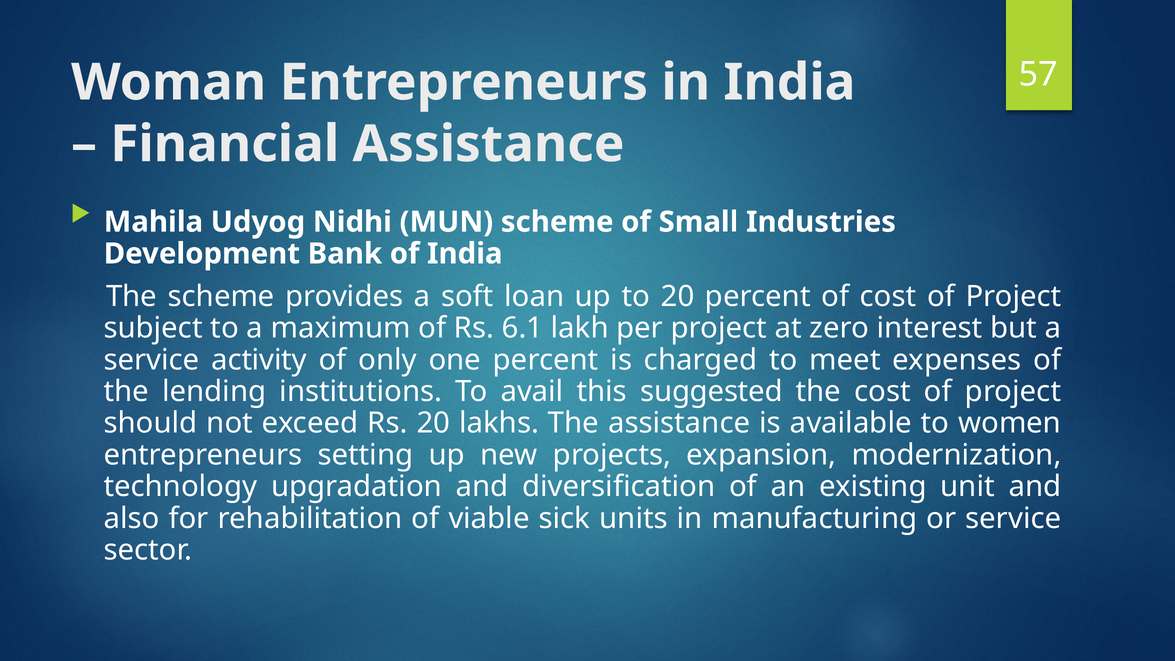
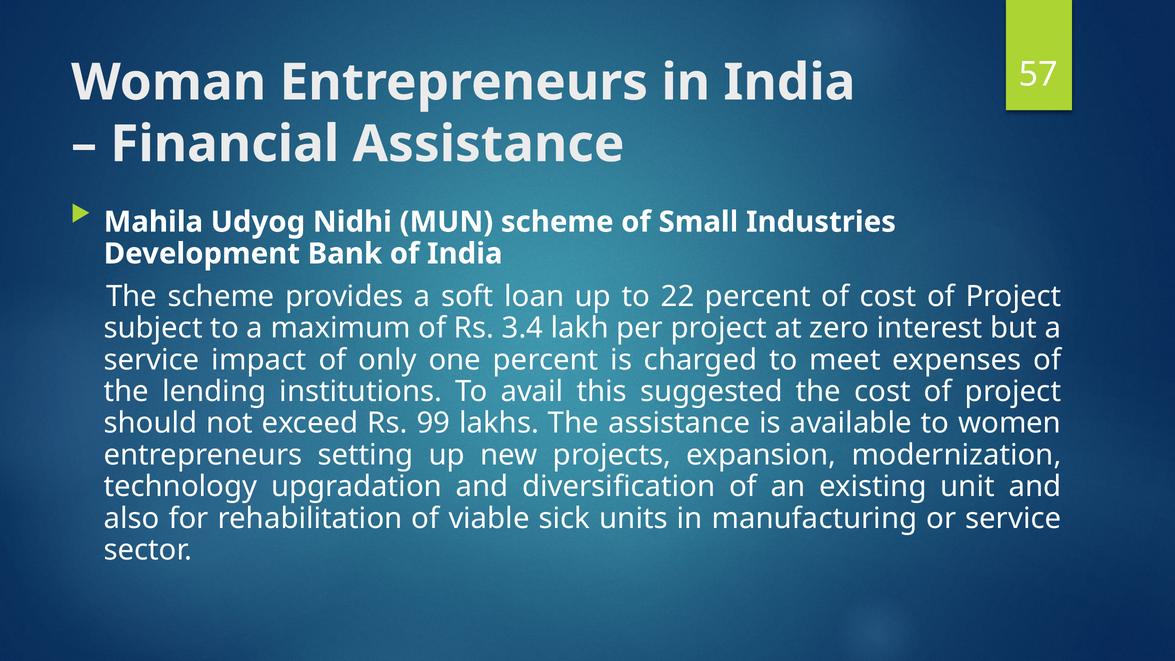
to 20: 20 -> 22
6.1: 6.1 -> 3.4
activity: activity -> impact
Rs 20: 20 -> 99
